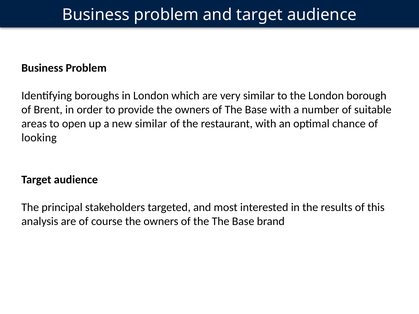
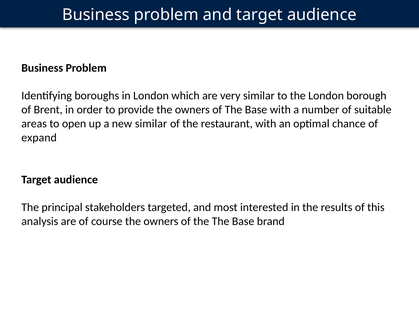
looking: looking -> expand
